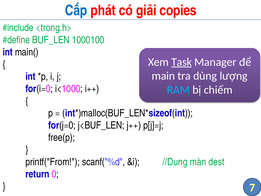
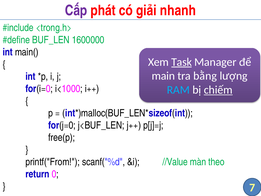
Cấp colour: blue -> purple
copies: copies -> nhanh
1000100: 1000100 -> 1600000
dùng: dùng -> bằng
chiếm underline: none -> present
//Dung: //Dung -> //Value
dest: dest -> theo
